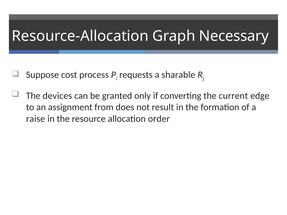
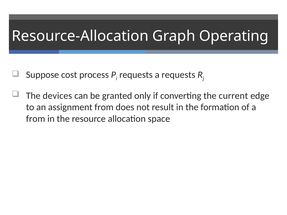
Necessary: Necessary -> Operating
a sharable: sharable -> requests
raise at (36, 119): raise -> from
order: order -> space
